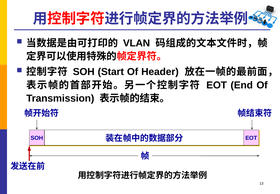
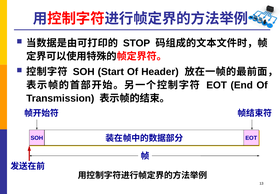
VLAN: VLAN -> STOP
